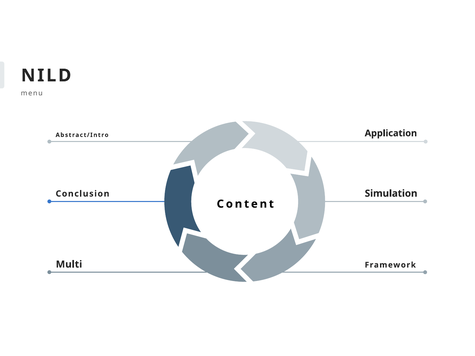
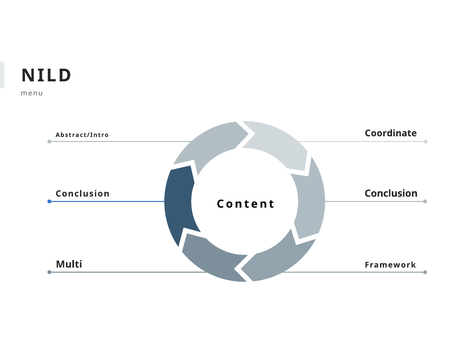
Application: Application -> Coordinate
Simulation at (391, 194): Simulation -> Conclusion
